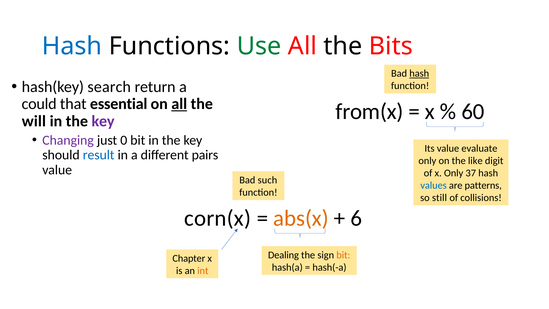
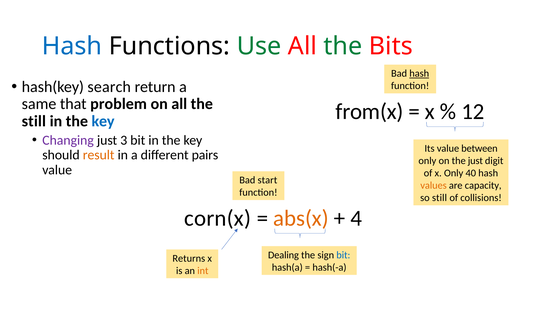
the at (343, 46) colour: black -> green
could: could -> same
essential: essential -> problem
all at (179, 104) underline: present -> none
60: 60 -> 12
will at (34, 121): will -> still
key at (103, 121) colour: purple -> blue
0: 0 -> 3
evaluate: evaluate -> between
result colour: blue -> orange
the like: like -> just
37: 37 -> 40
such: such -> start
values colour: blue -> orange
patterns: patterns -> capacity
6: 6 -> 4
bit at (343, 255) colour: orange -> blue
Chapter: Chapter -> Returns
